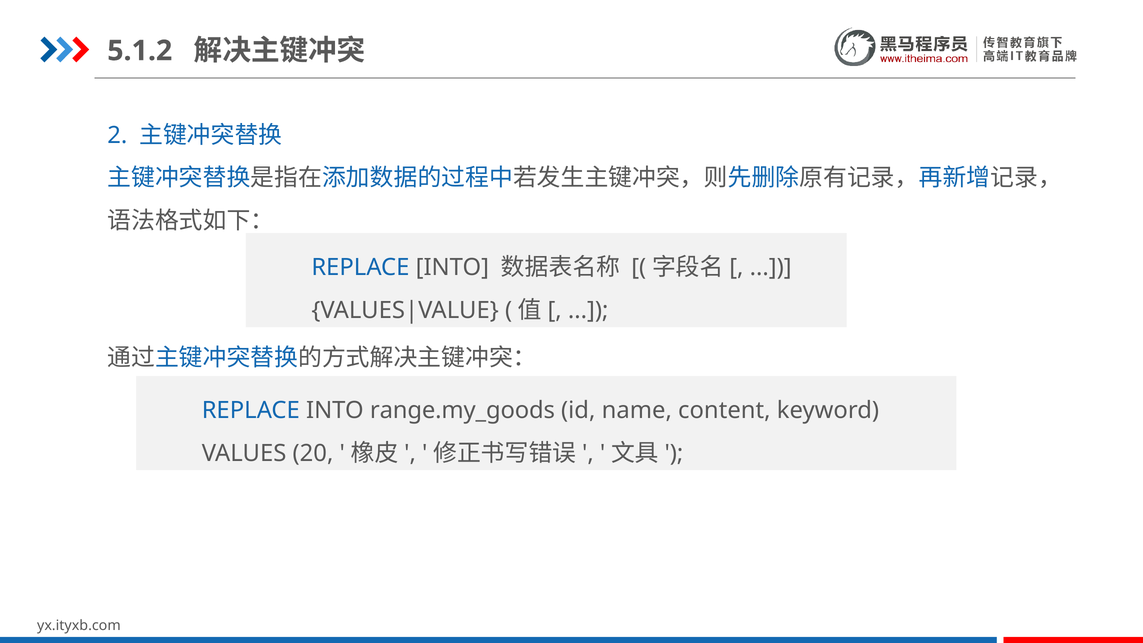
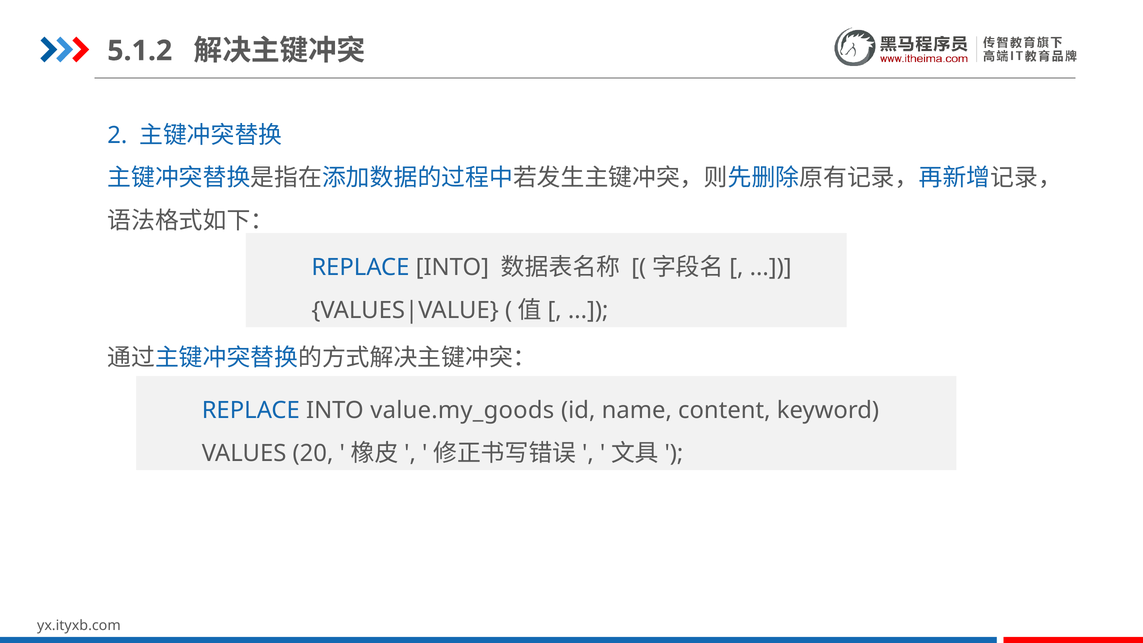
range.my_goods: range.my_goods -> value.my_goods
